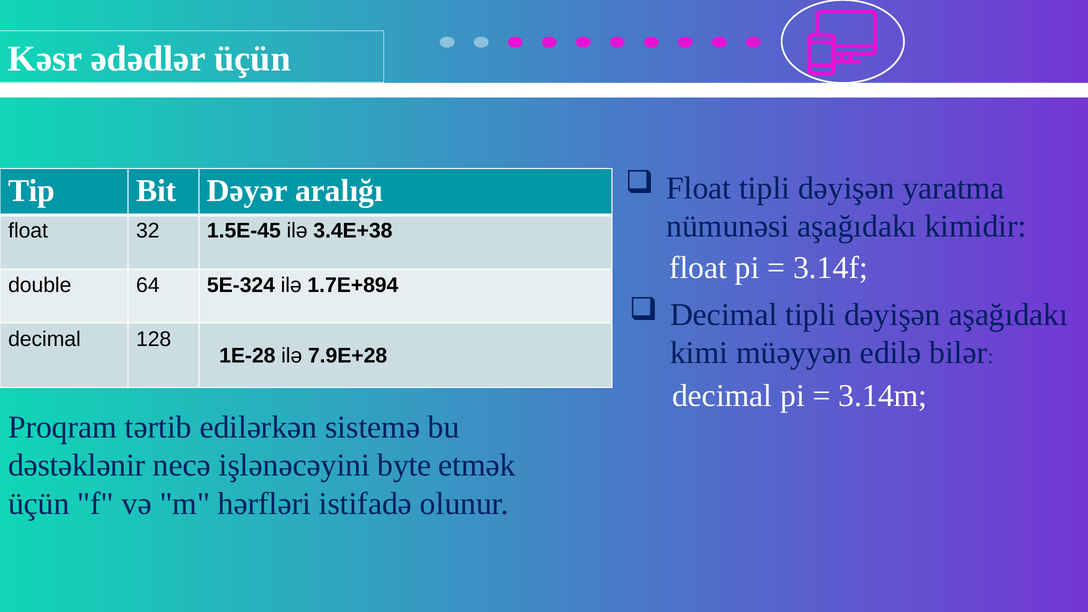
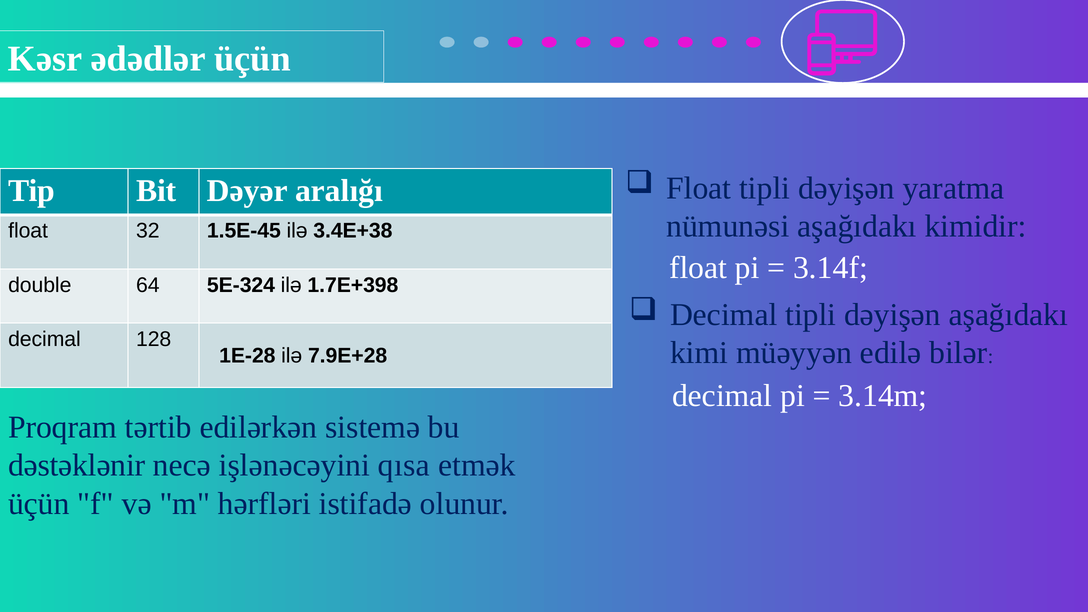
1.7E+894: 1.7E+894 -> 1.7E+398
byte: byte -> qısa
